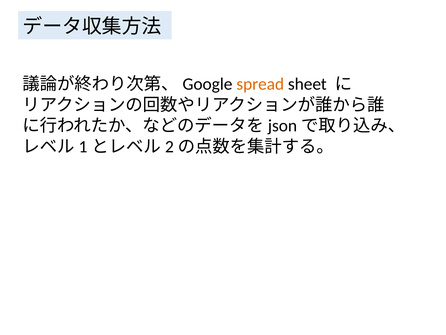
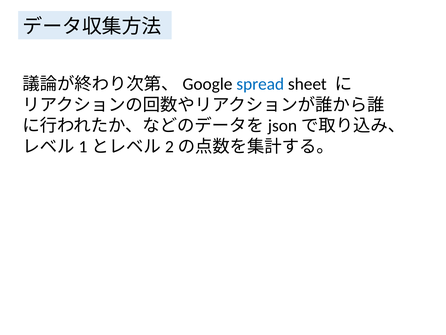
spread colour: orange -> blue
